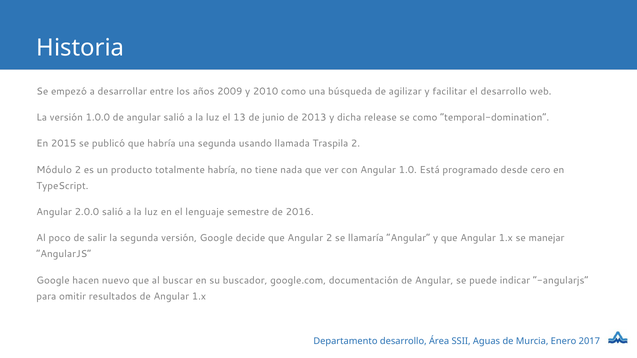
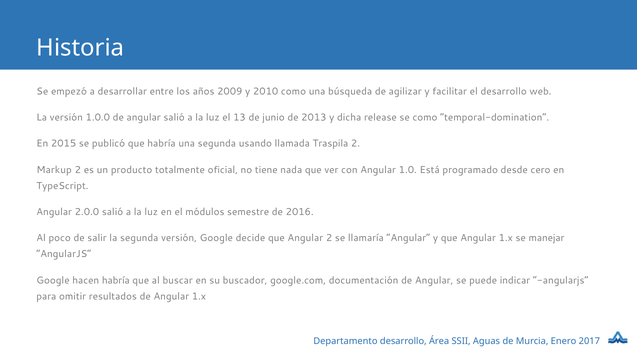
Módulo: Módulo -> Markup
totalmente habría: habría -> oficial
lenguaje: lenguaje -> módulos
hacen nuevo: nuevo -> habría
